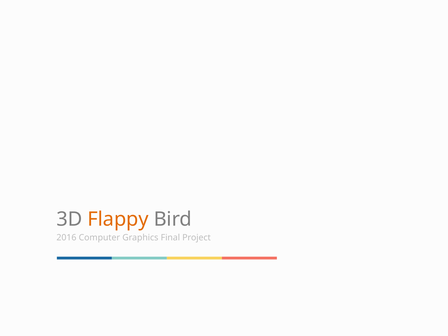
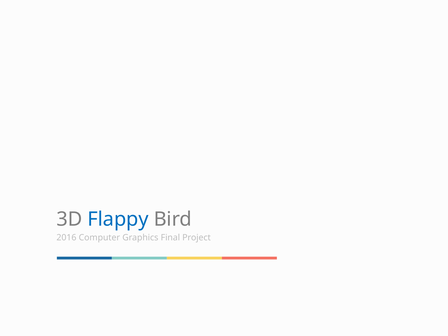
Flappy colour: orange -> blue
